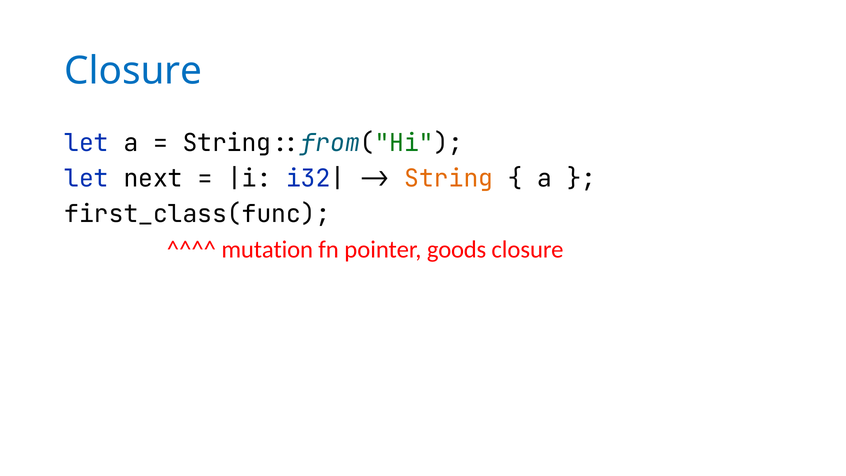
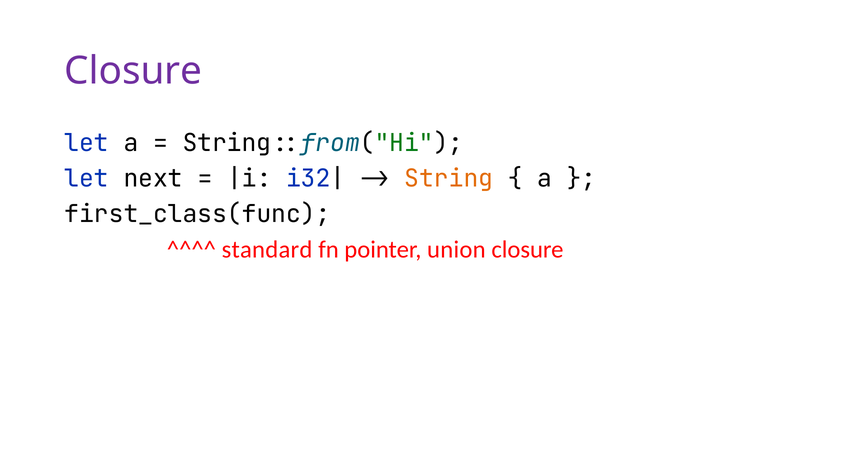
Closure at (133, 71) colour: blue -> purple
mutation: mutation -> standard
goods: goods -> union
